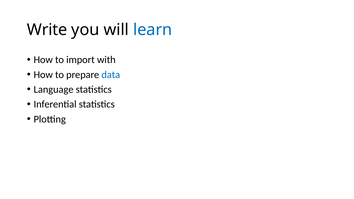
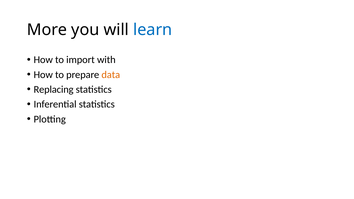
Write: Write -> More
data colour: blue -> orange
Language: Language -> Replacing
